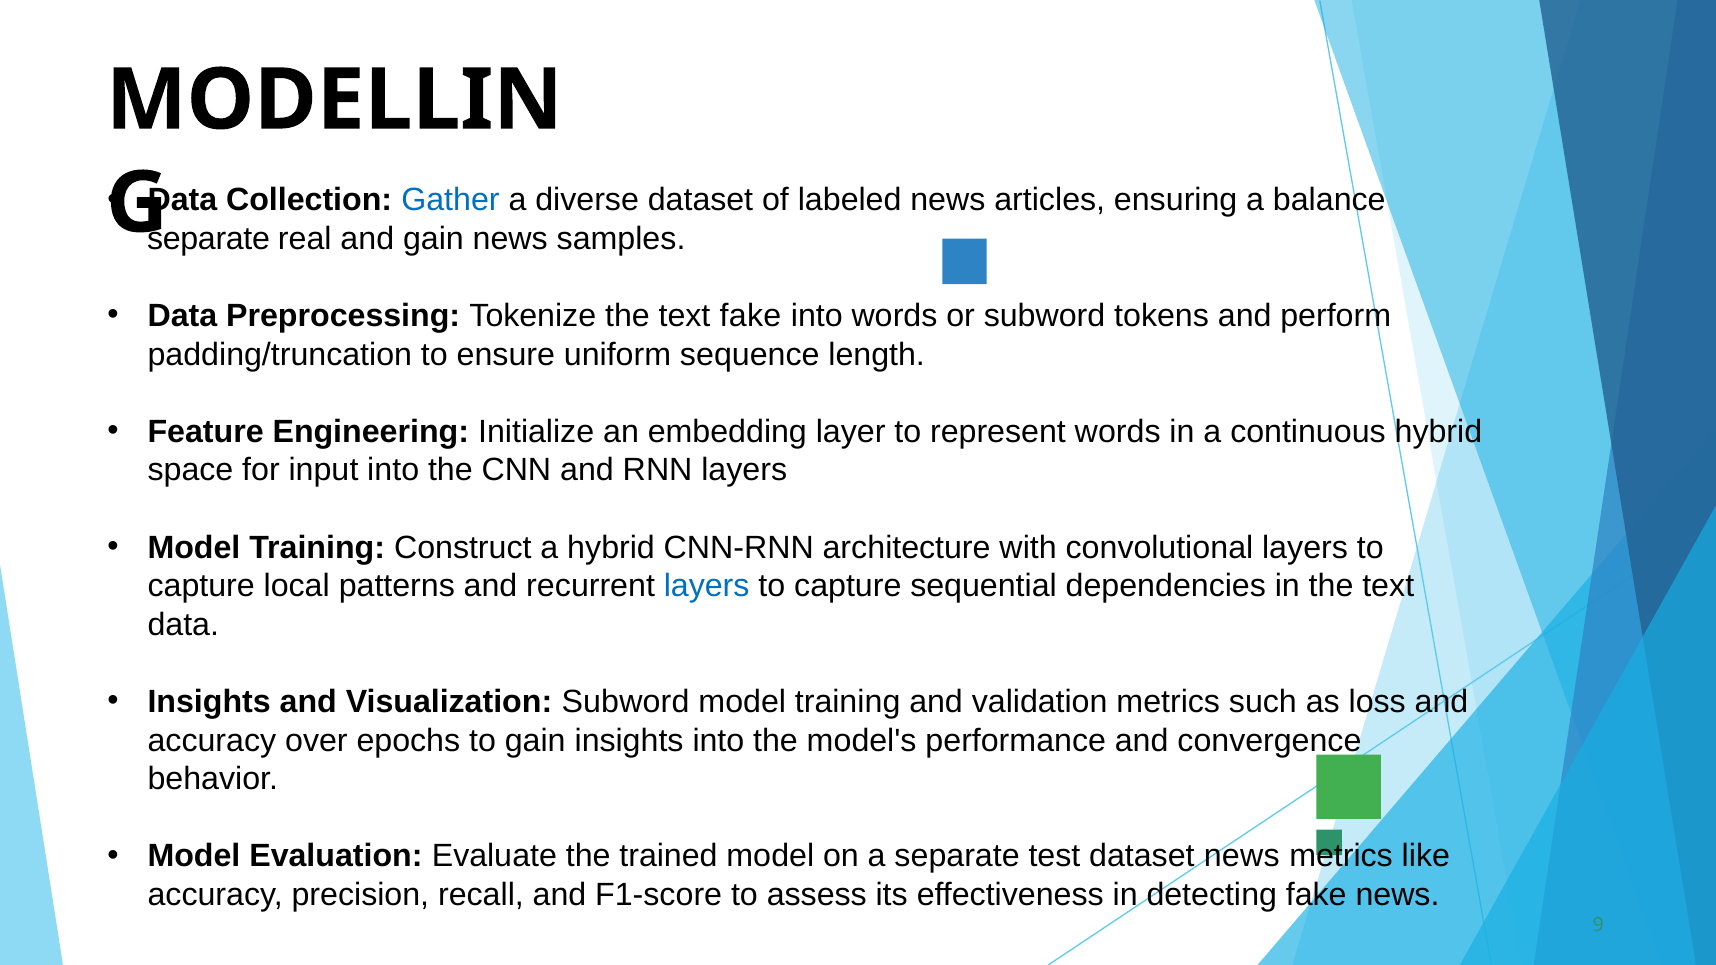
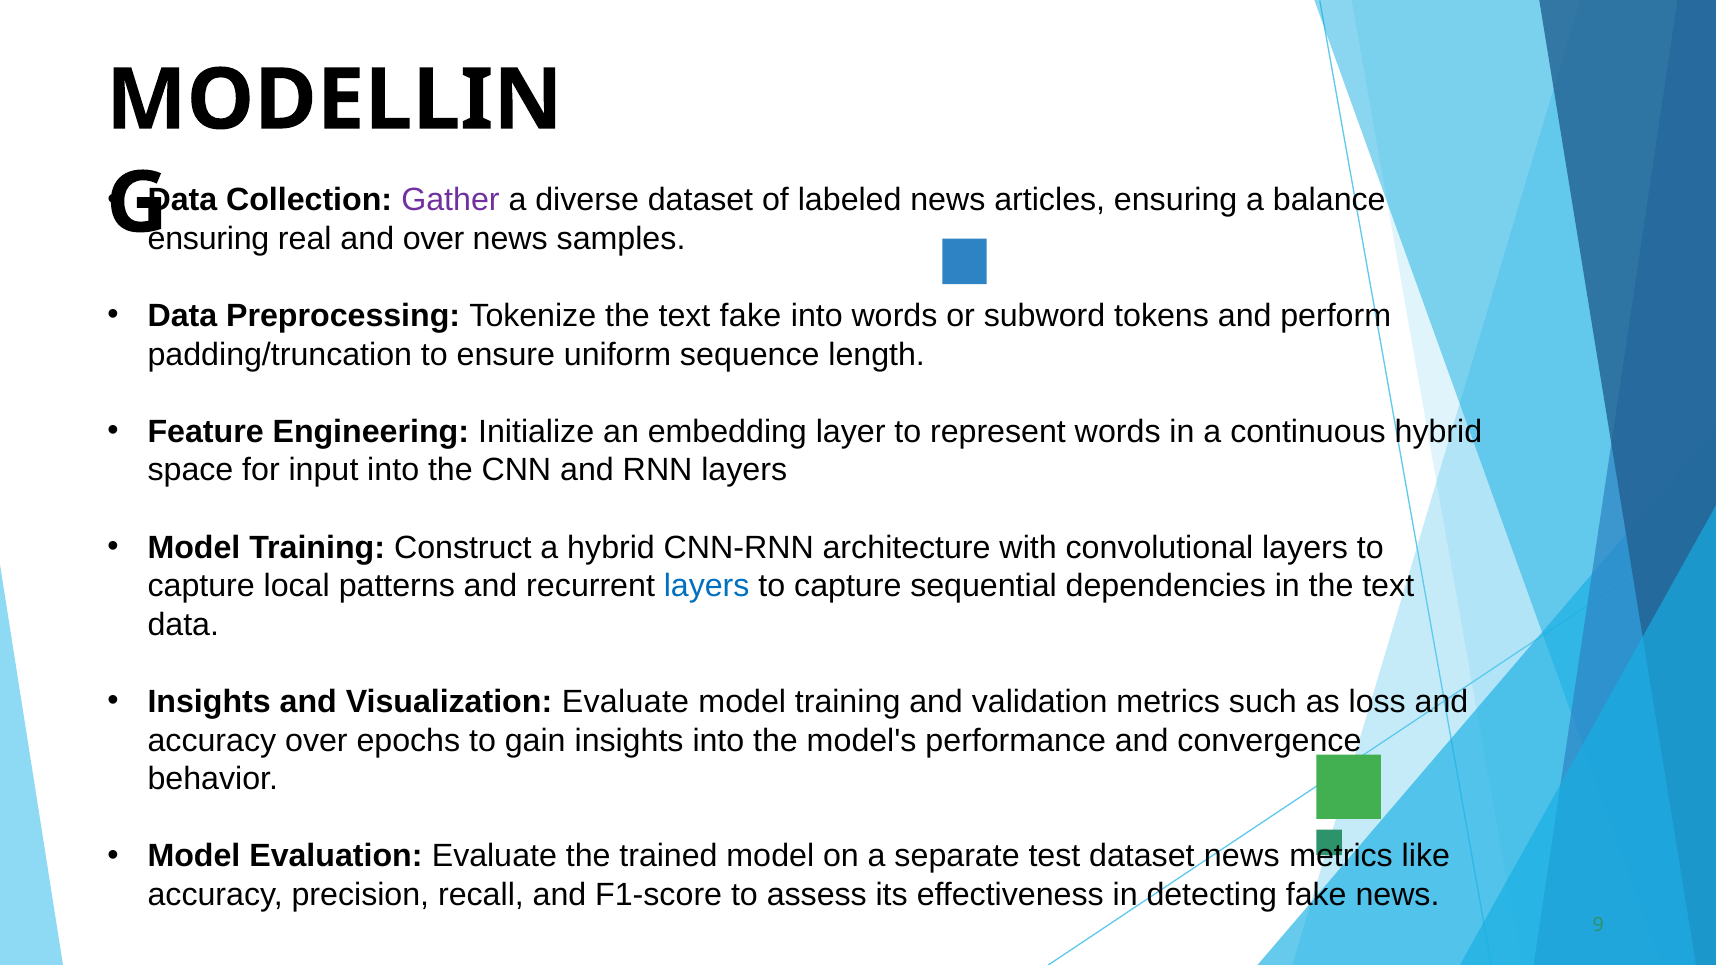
Gather colour: blue -> purple
separate at (209, 239): separate -> ensuring
and gain: gain -> over
Visualization Subword: Subword -> Evaluate
